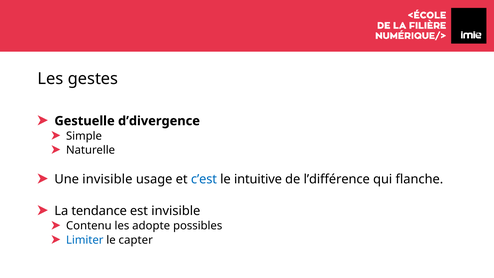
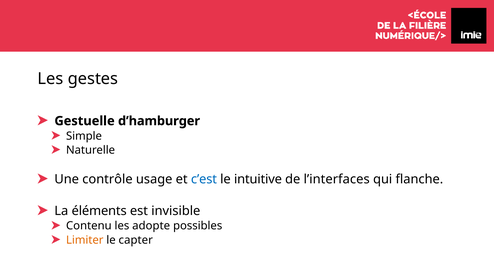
d’divergence: d’divergence -> d’hamburger
Une invisible: invisible -> contrôle
l’différence: l’différence -> l’interfaces
tendance: tendance -> éléments
Limiter colour: blue -> orange
